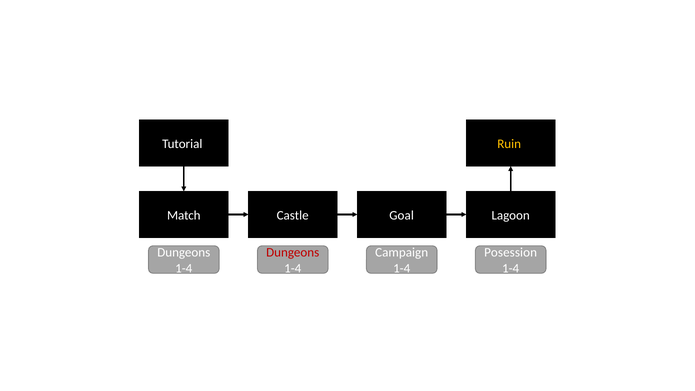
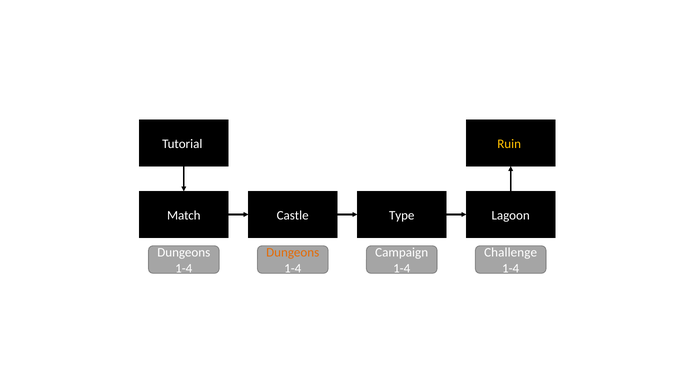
Goal: Goal -> Type
Dungeons at (293, 253) colour: red -> orange
Posession: Posession -> Challenge
